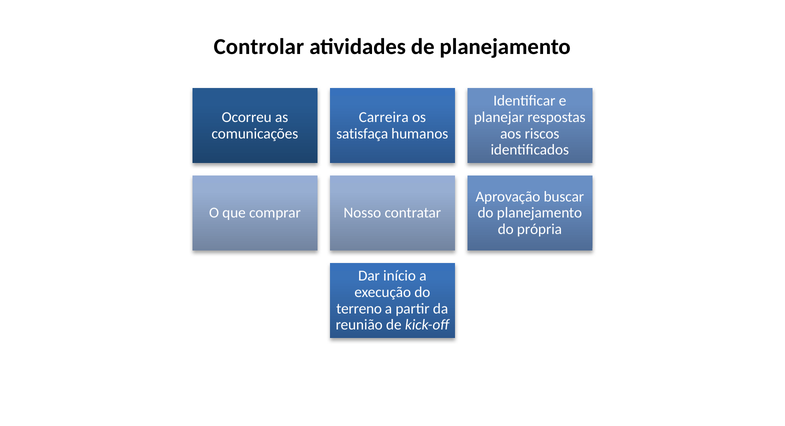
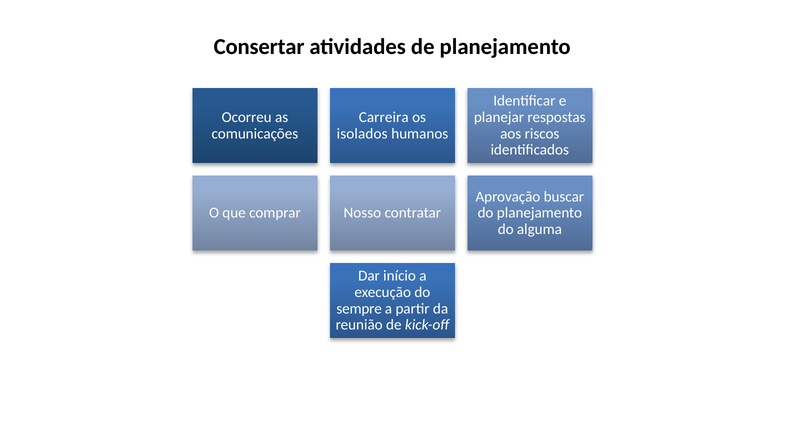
Controlar: Controlar -> Consertar
satisfaça: satisfaça -> isolados
própria: própria -> alguma
terreno: terreno -> sempre
